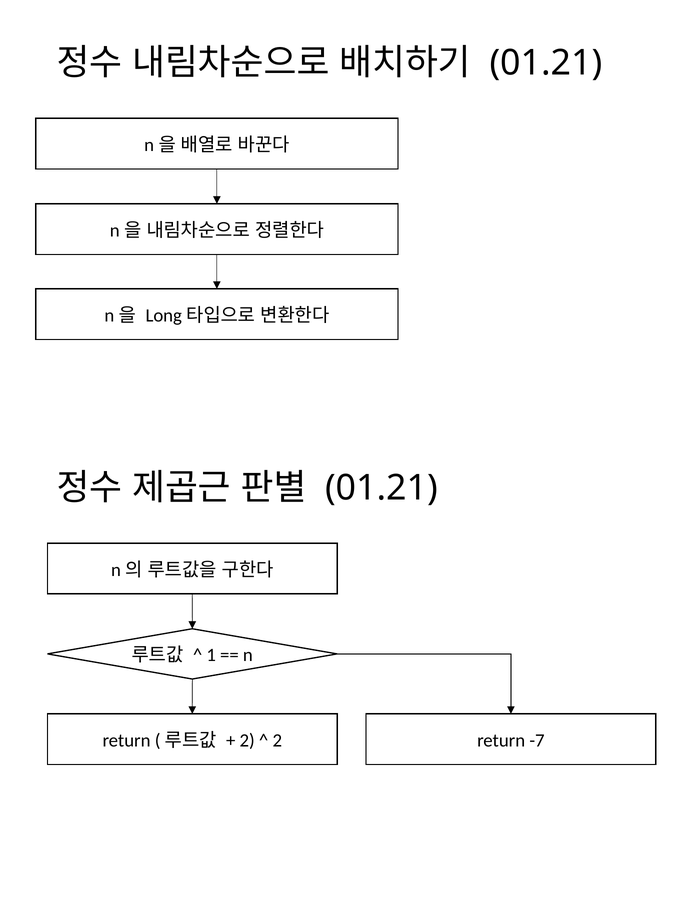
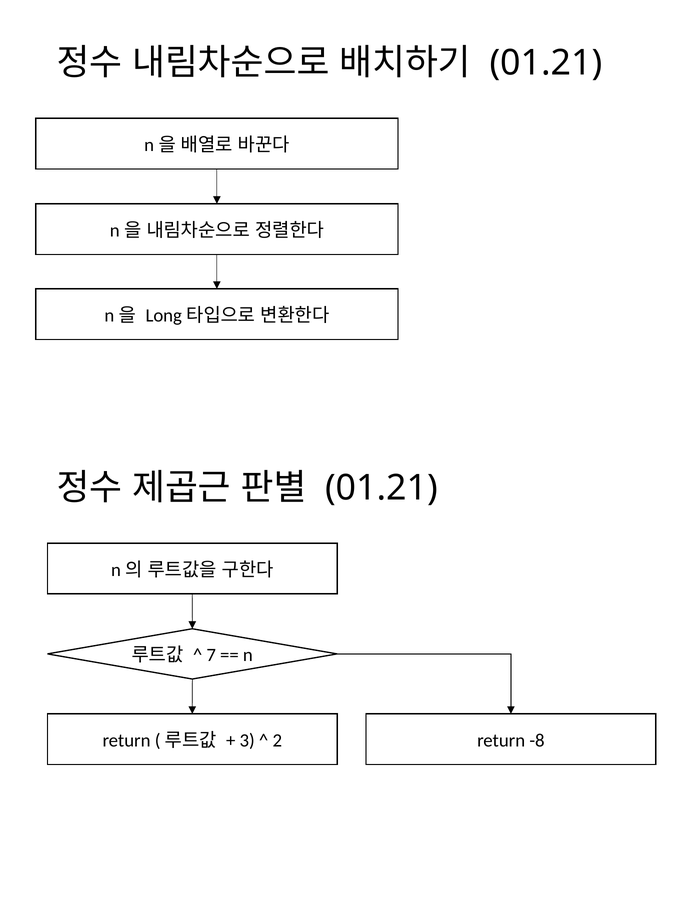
1: 1 -> 7
2 at (247, 740): 2 -> 3
-7: -7 -> -8
